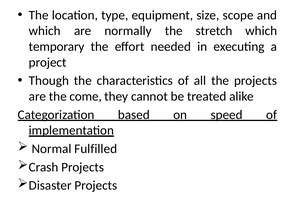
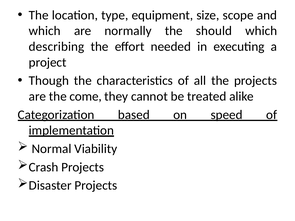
stretch: stretch -> should
temporary: temporary -> describing
Fulfilled: Fulfilled -> Viability
